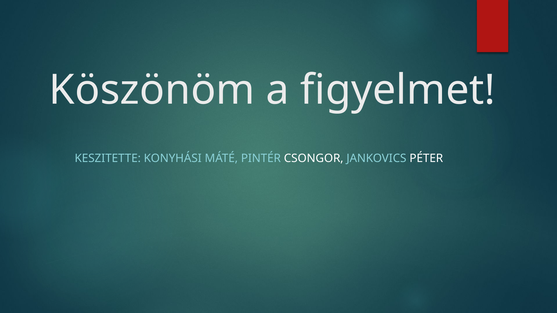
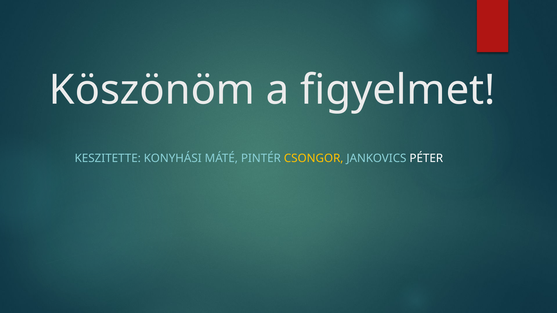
CSONGOR colour: white -> yellow
